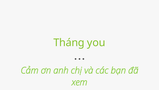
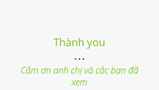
Tháng: Tháng -> Thành
